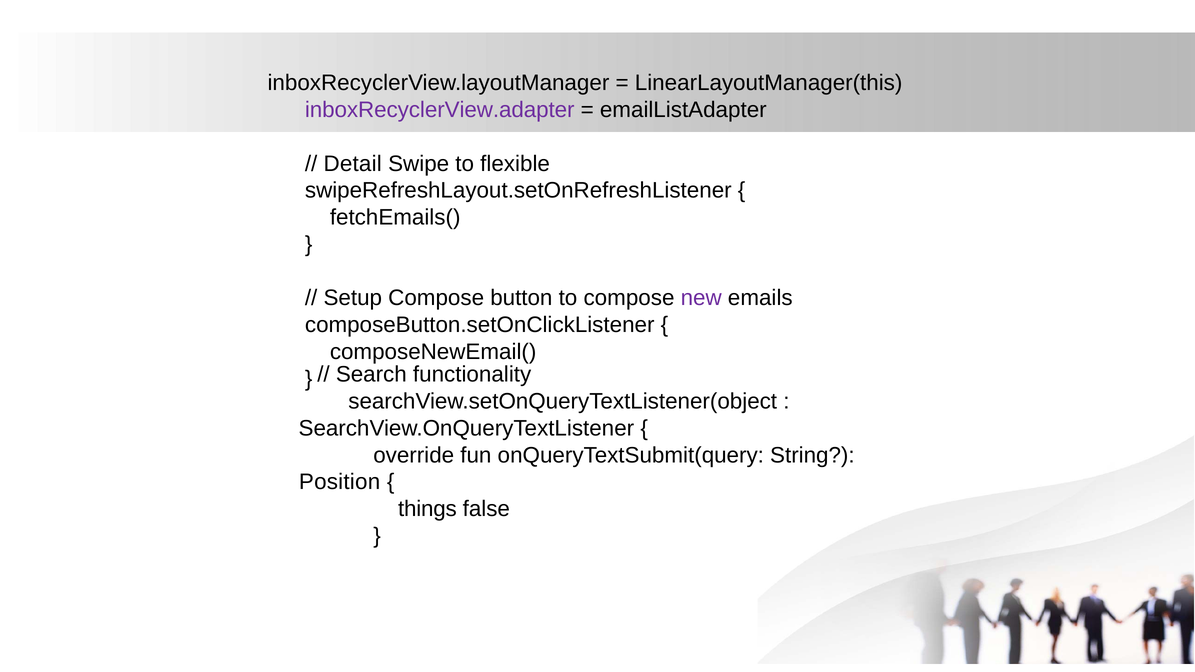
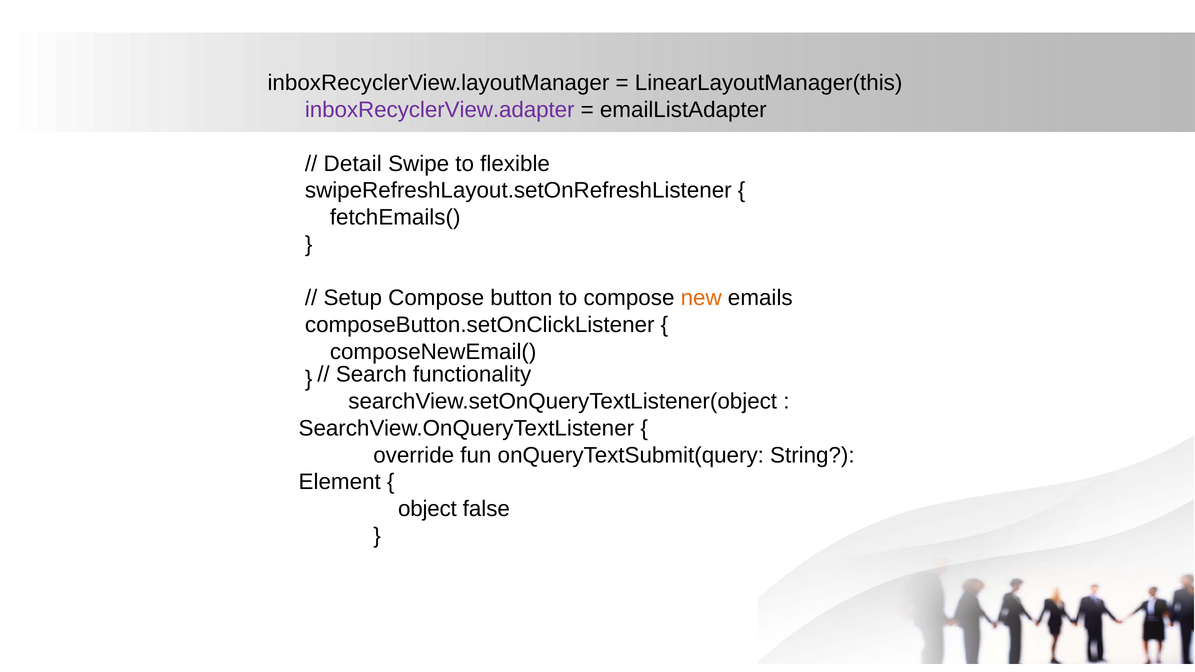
new colour: purple -> orange
Position: Position -> Element
things: things -> object
